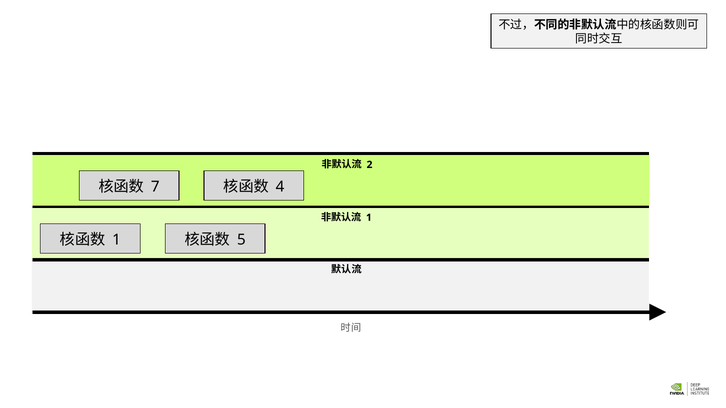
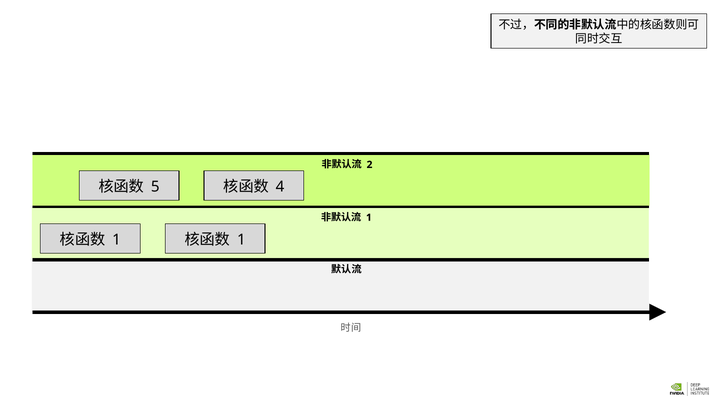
7: 7 -> 5
5 at (241, 240): 5 -> 1
